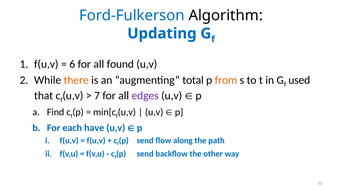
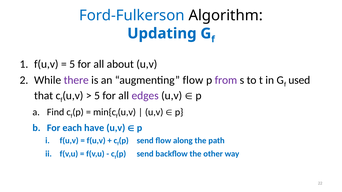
6 at (72, 64): 6 -> 5
found: found -> about
there colour: orange -> purple
augmenting total: total -> flow
from colour: orange -> purple
7 at (97, 96): 7 -> 5
